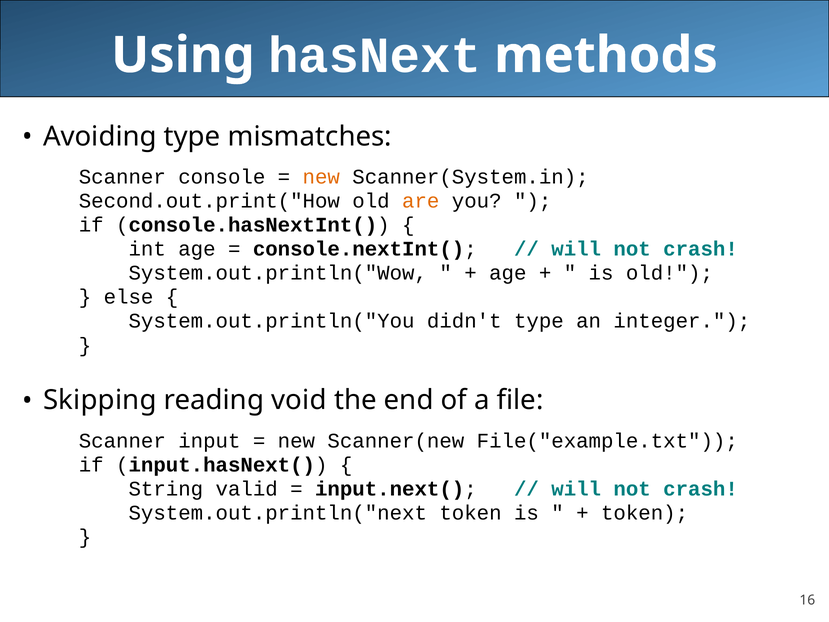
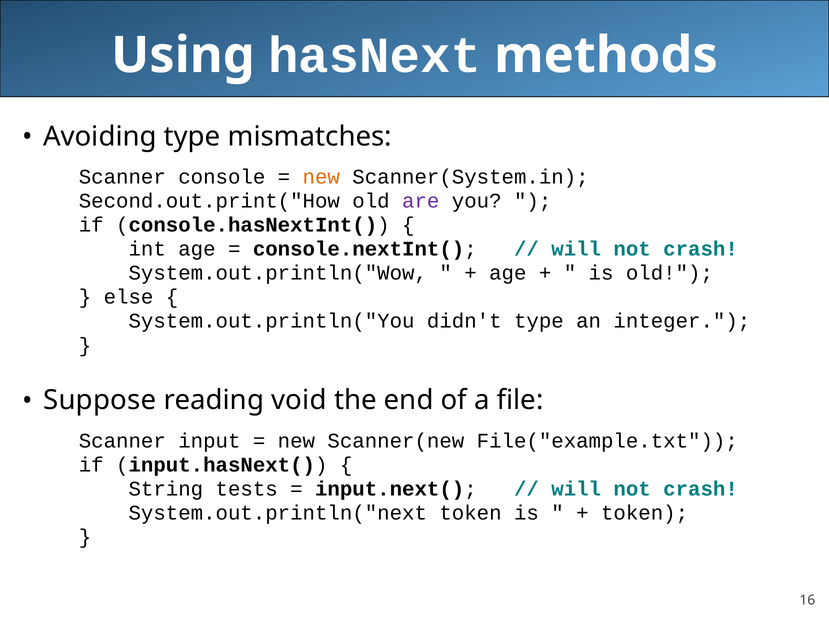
are colour: orange -> purple
Skipping: Skipping -> Suppose
valid: valid -> tests
